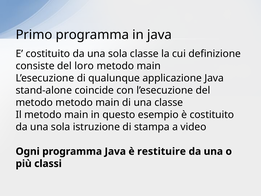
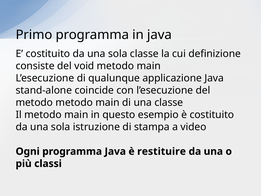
loro: loro -> void
